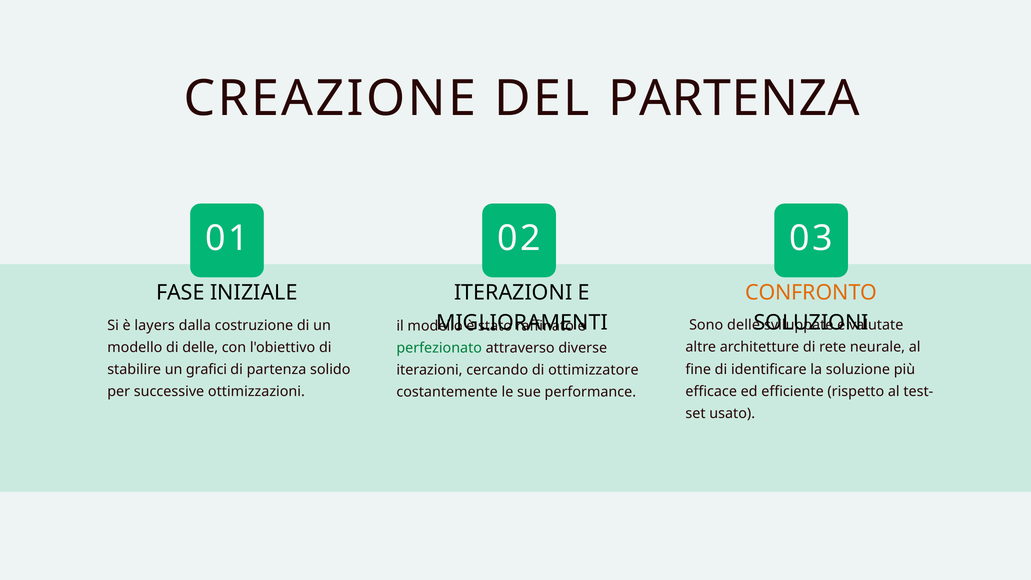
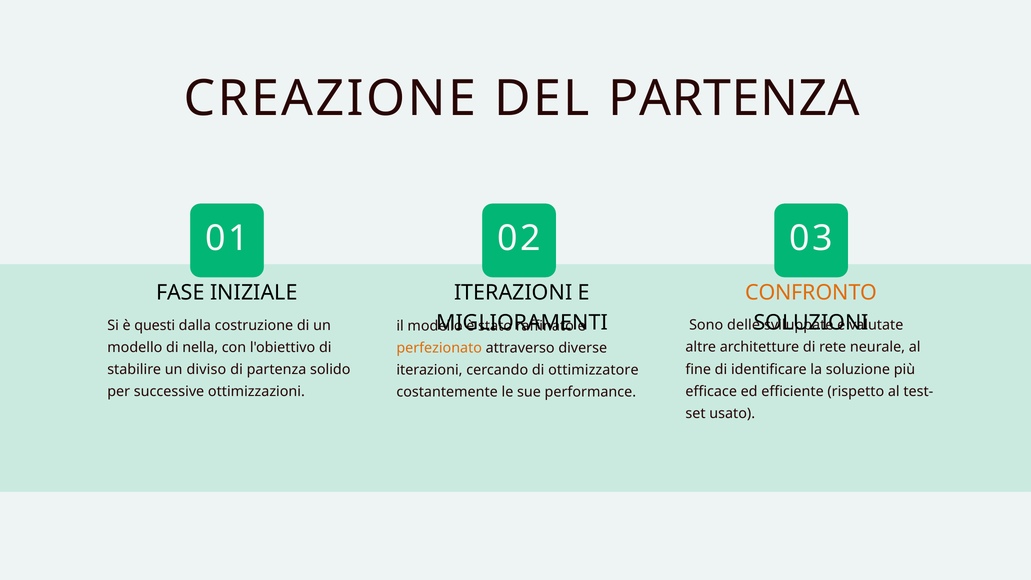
layers: layers -> questi
di delle: delle -> nella
perfezionato colour: green -> orange
grafici: grafici -> diviso
